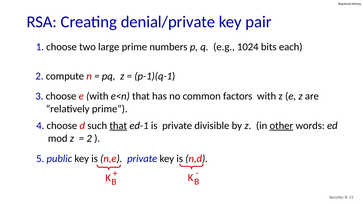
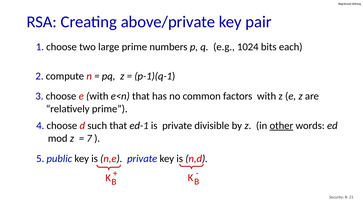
denial/private: denial/private -> above/private
that at (118, 126) underline: present -> none
2 at (89, 138): 2 -> 7
